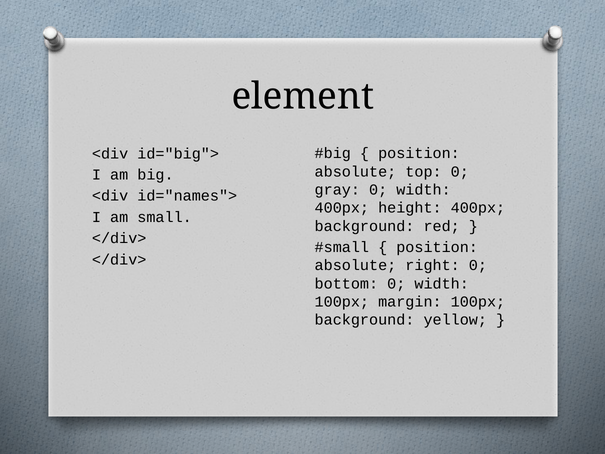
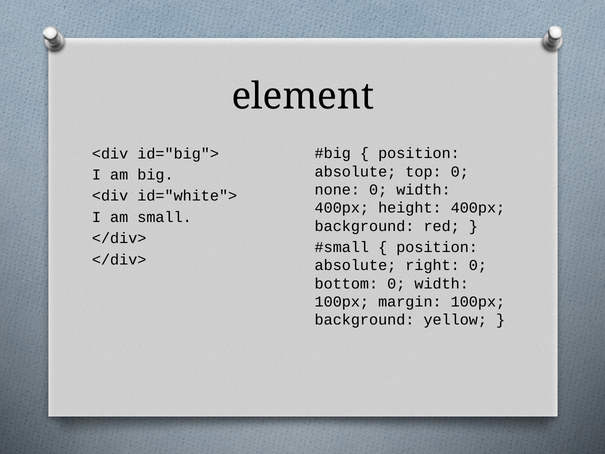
gray: gray -> none
id="names">: id="names"> -> id="white">
